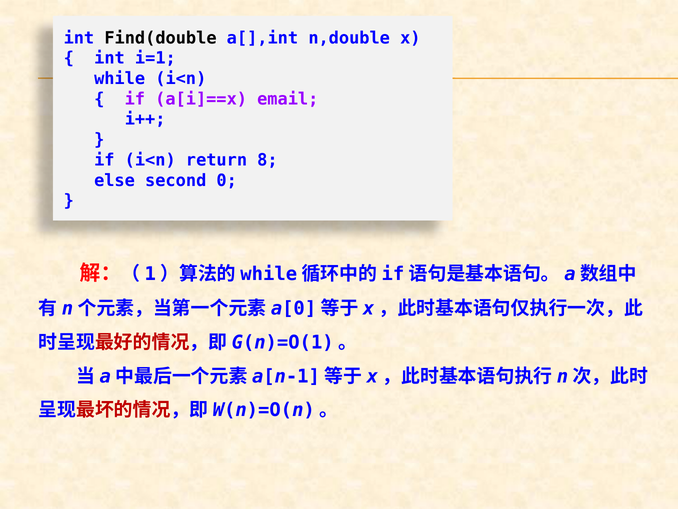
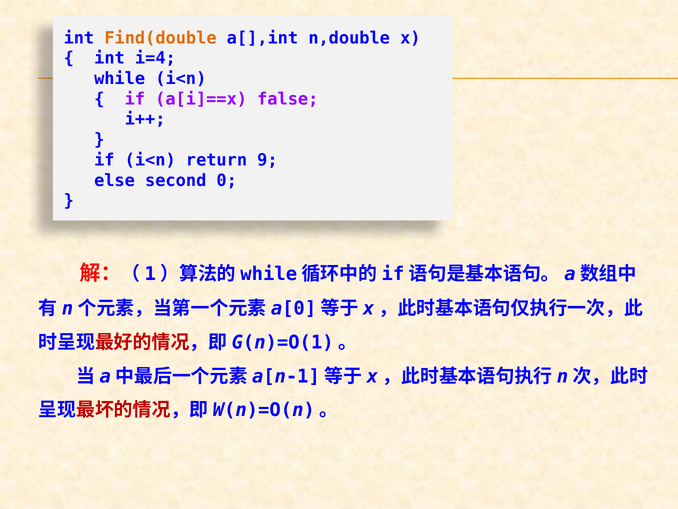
Find(double colour: black -> orange
i=1: i=1 -> i=4
email: email -> false
8: 8 -> 9
